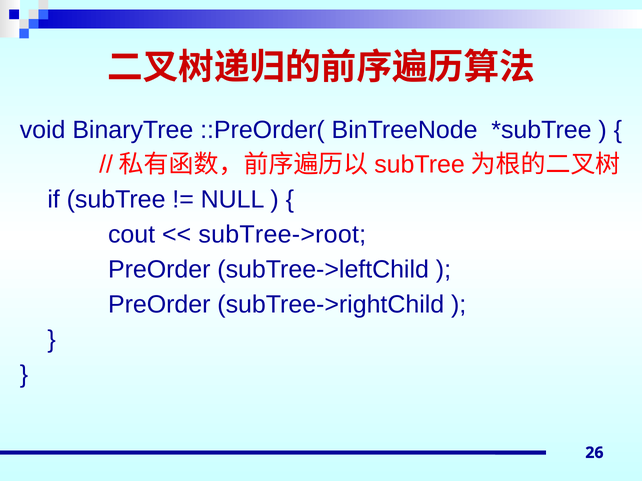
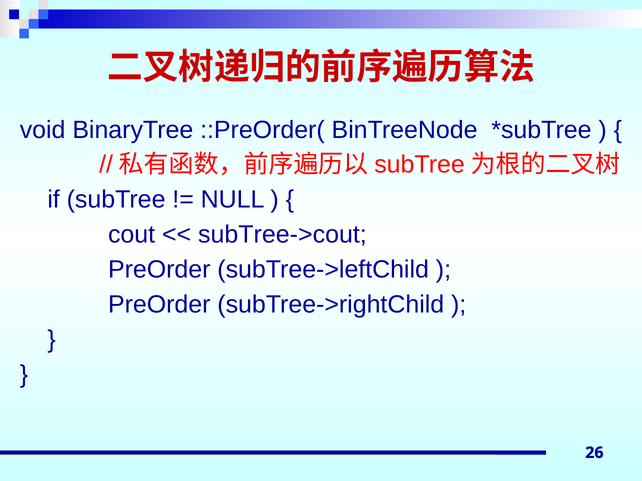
subTree->root: subTree->root -> subTree->cout
